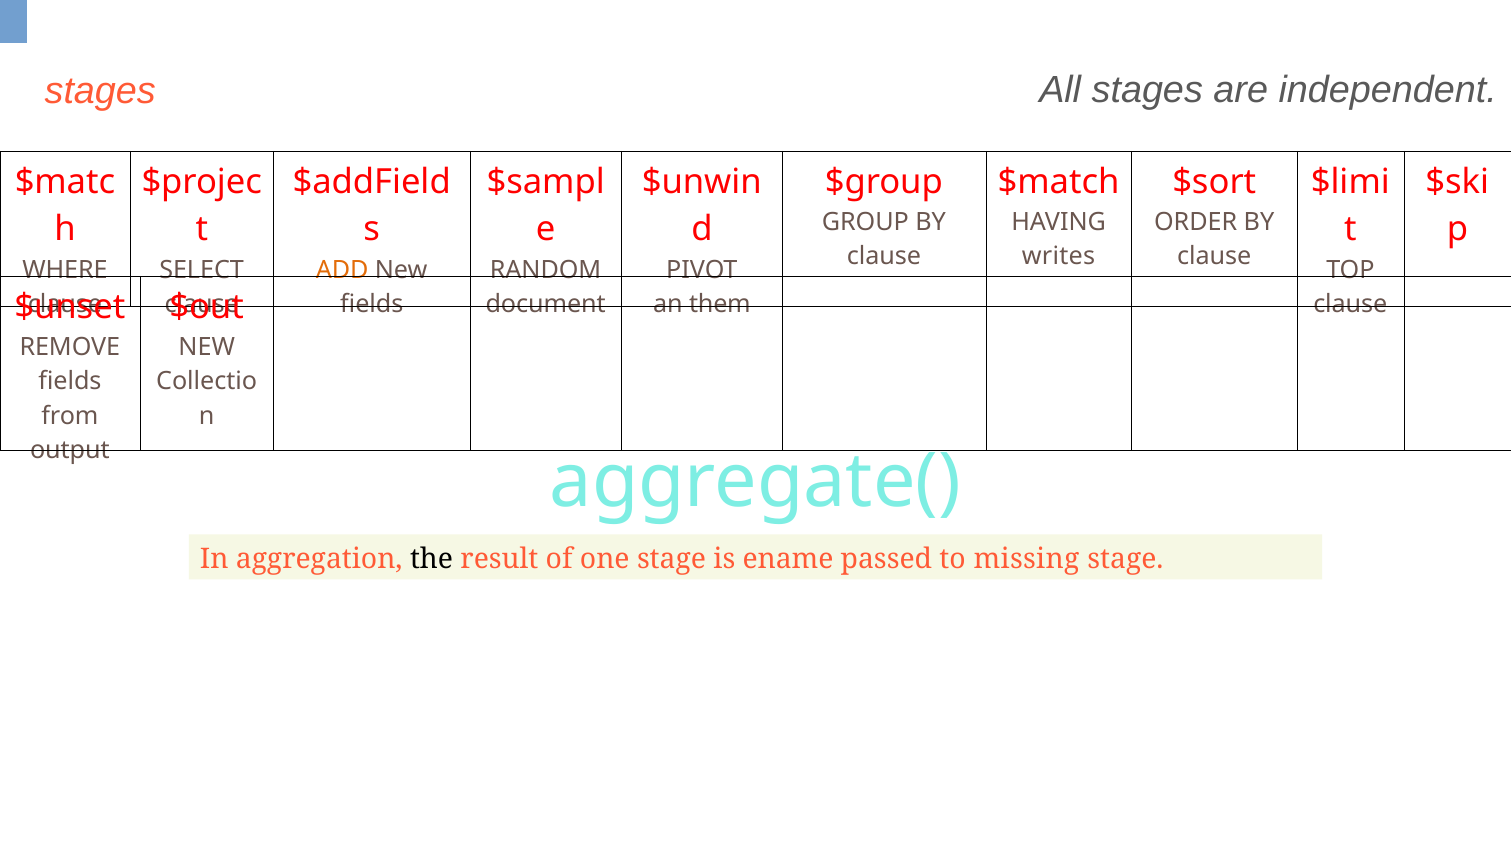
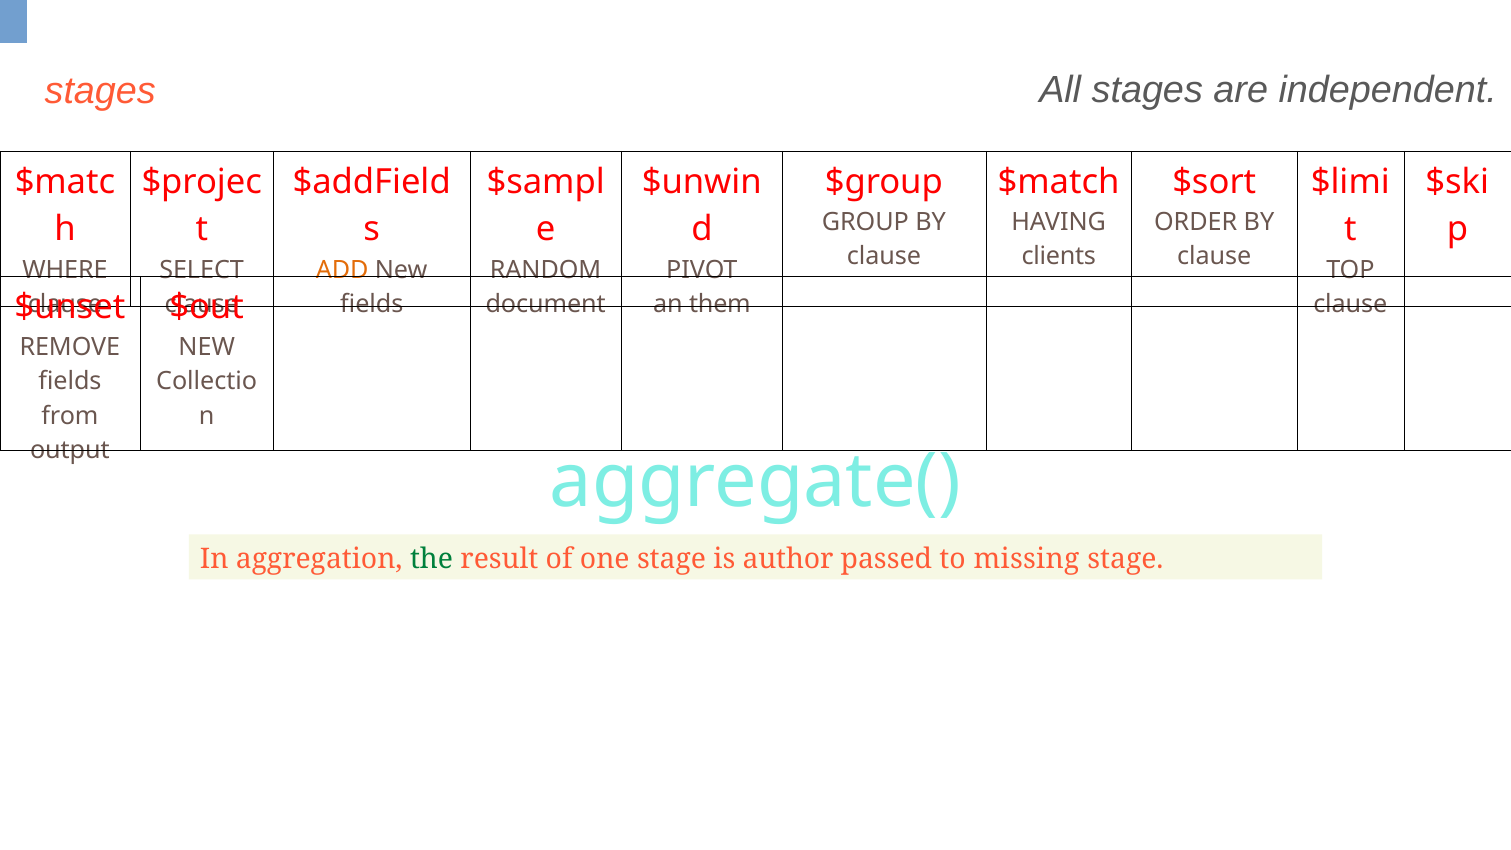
writes: writes -> clients
the colour: black -> green
ename: ename -> author
